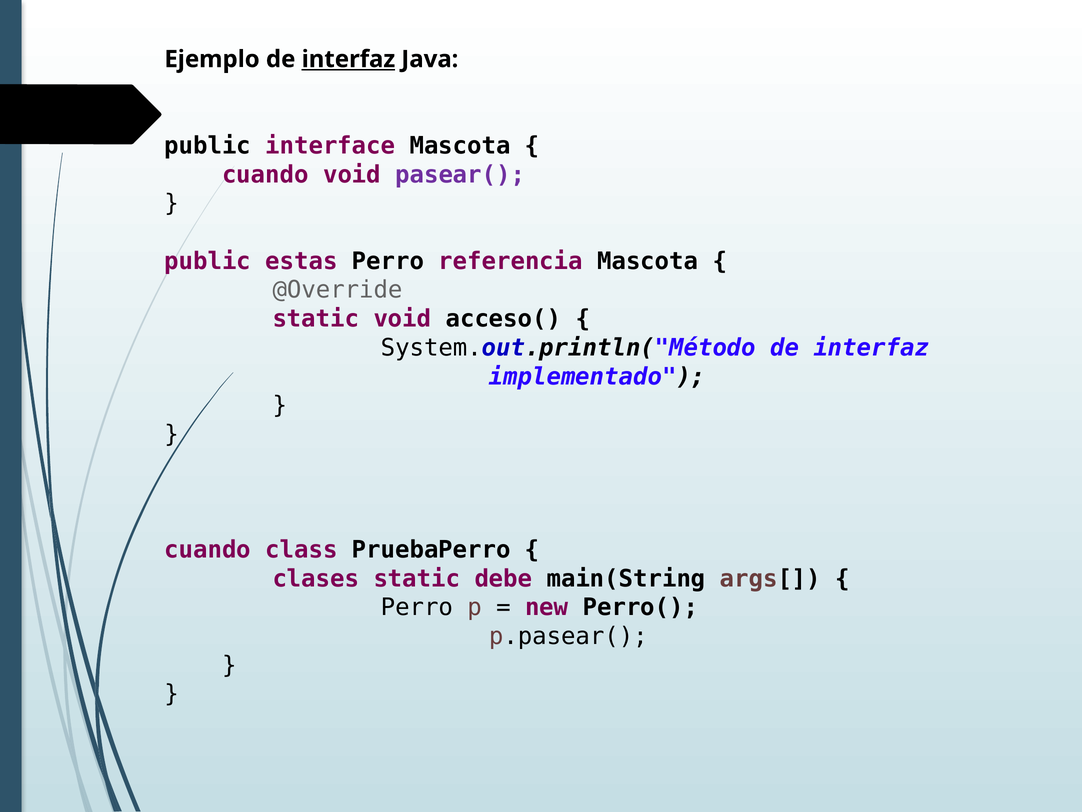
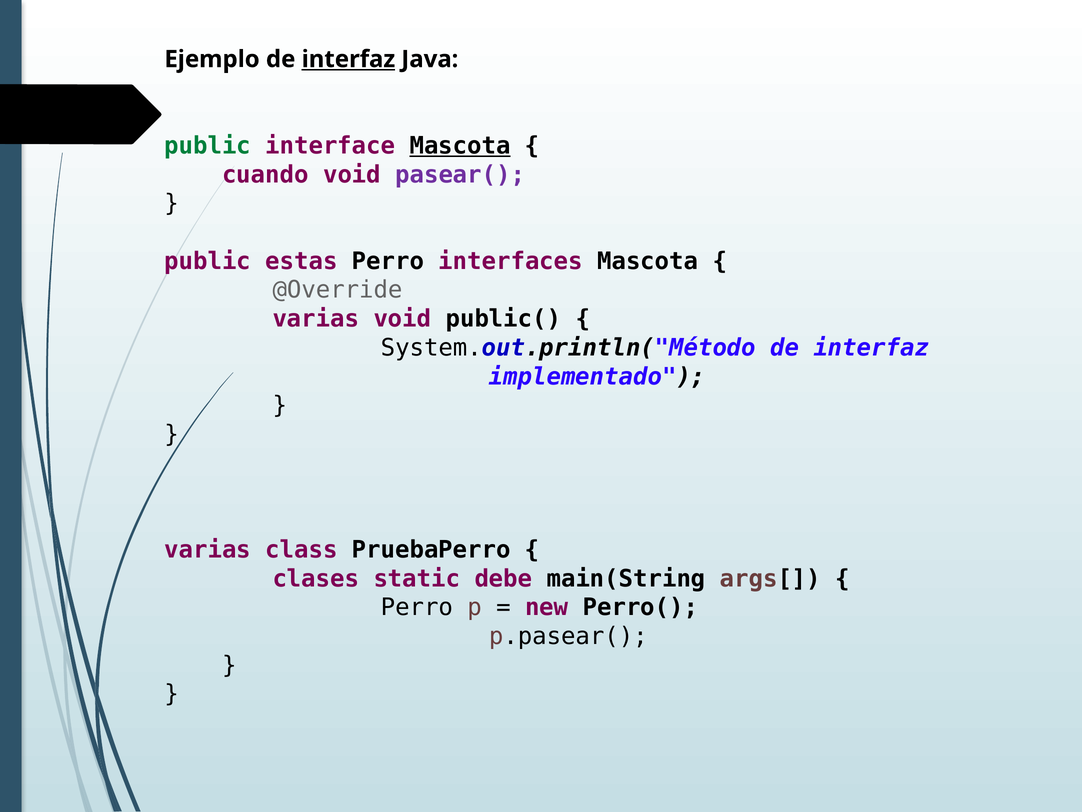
public at (208, 146) colour: black -> green
Mascota at (460, 146) underline: none -> present
referencia: referencia -> interfaces
static at (316, 319): static -> varias
acceso(: acceso( -> public(
cuando at (208, 549): cuando -> varias
